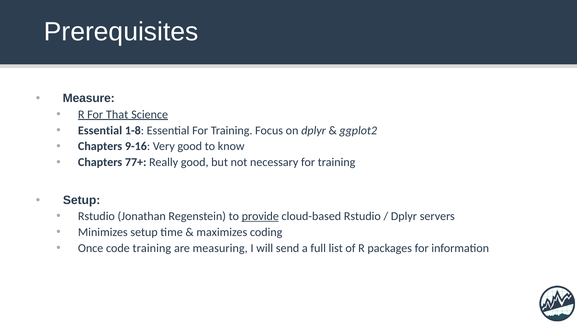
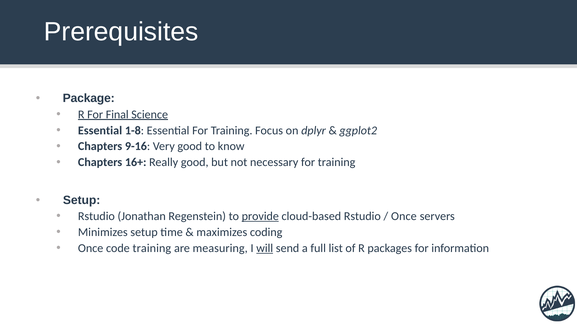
Measure: Measure -> Package
That: That -> Final
77+: 77+ -> 16+
Dplyr at (404, 217): Dplyr -> Once
will underline: none -> present
